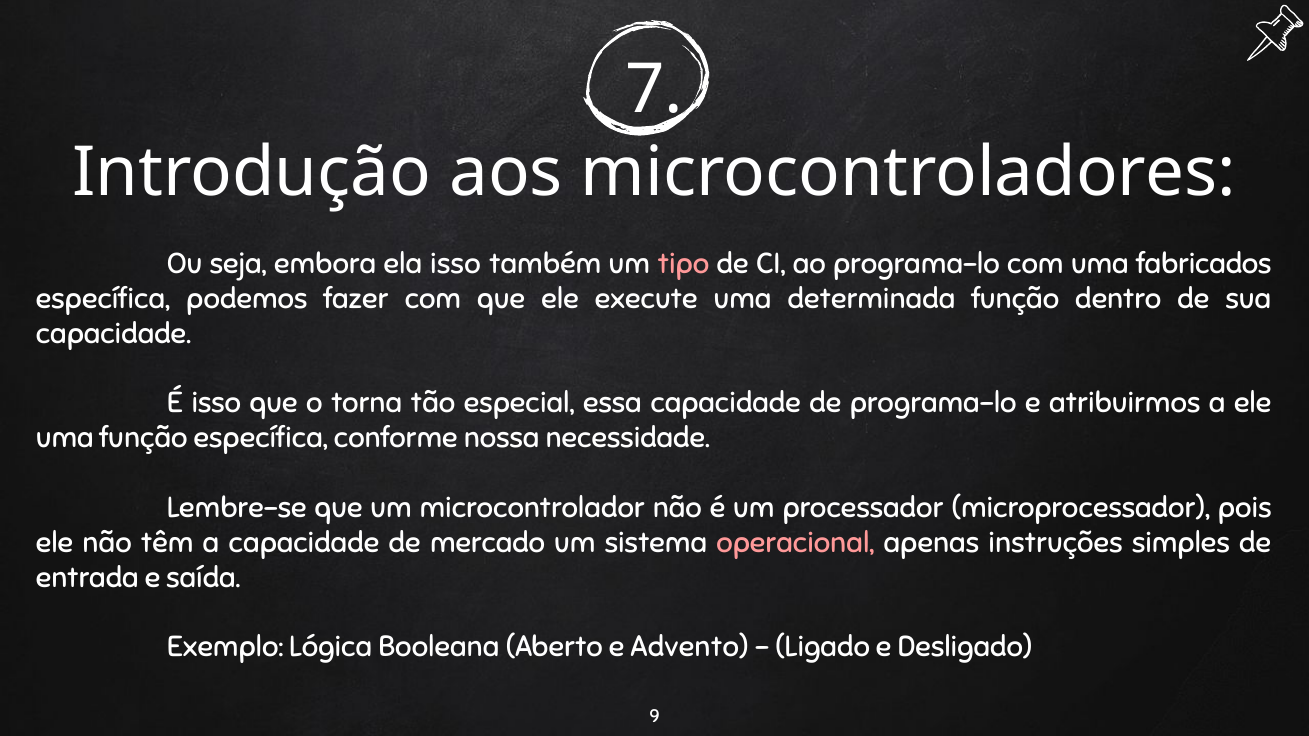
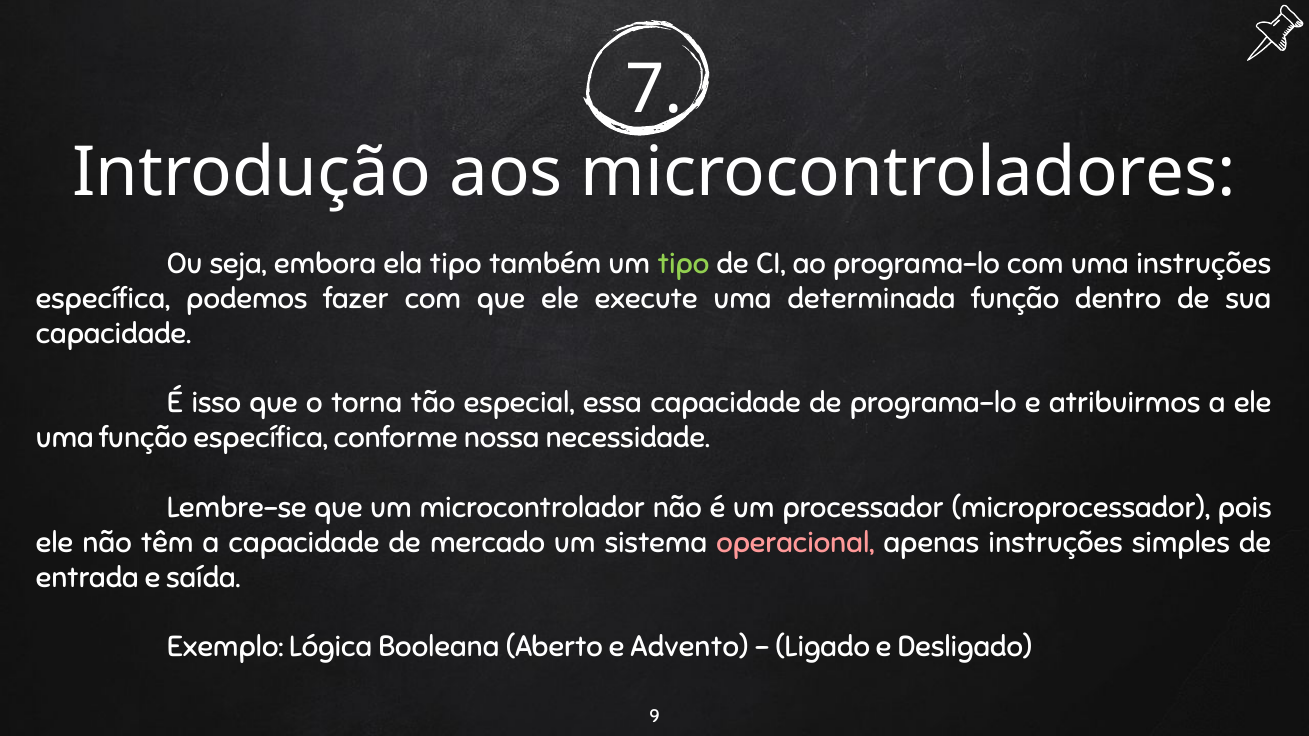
ela isso: isso -> tipo
tipo at (683, 264) colour: pink -> light green
uma fabricados: fabricados -> instruções
